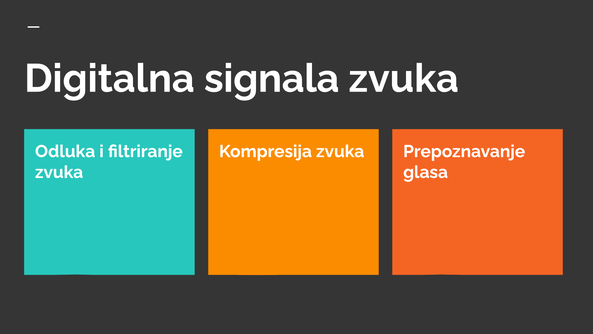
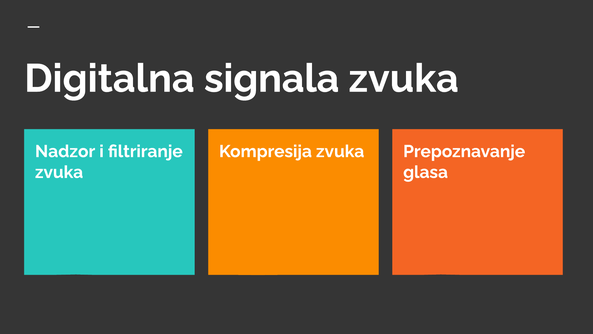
Odluka: Odluka -> Nadzor
